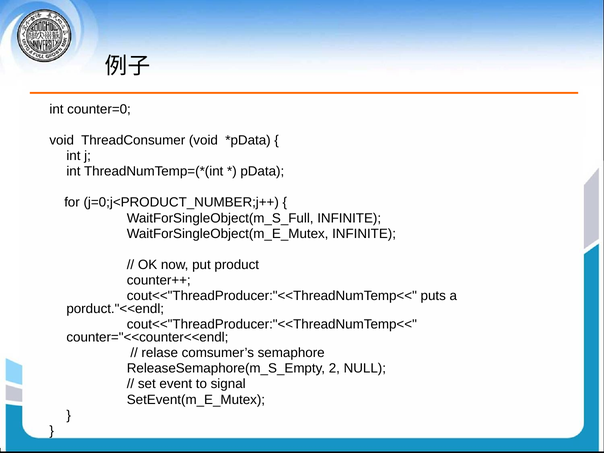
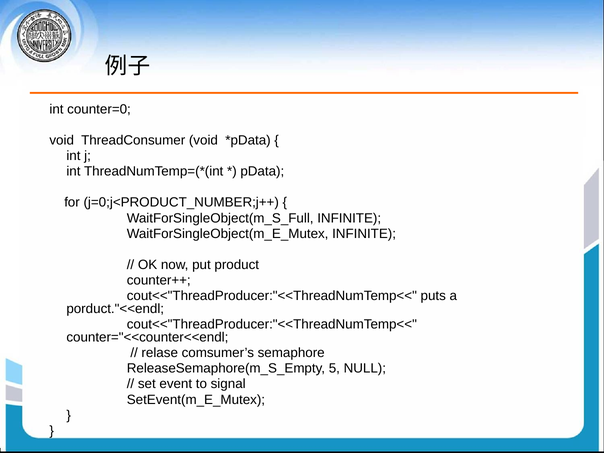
2: 2 -> 5
